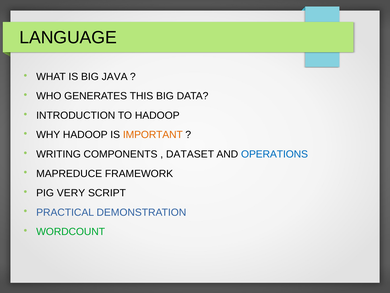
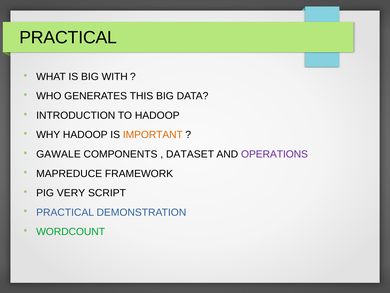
LANGUAGE at (68, 37): LANGUAGE -> PRACTICAL
JAVA: JAVA -> WITH
WRITING: WRITING -> GAWALE
OPERATIONS colour: blue -> purple
